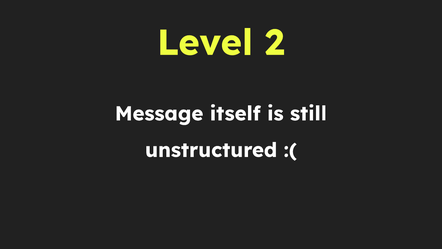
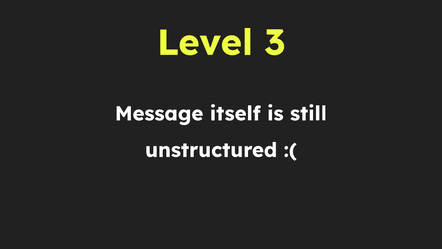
2: 2 -> 3
